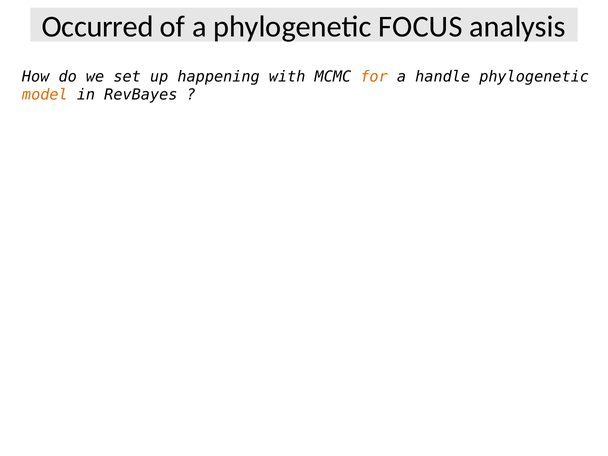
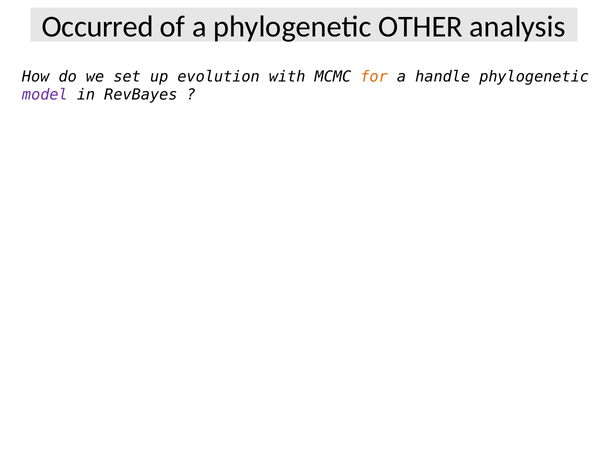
FOCUS: FOCUS -> OTHER
happening: happening -> evolution
model colour: orange -> purple
